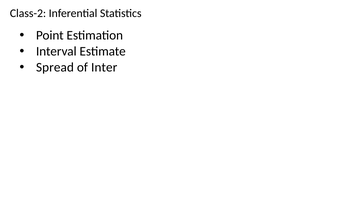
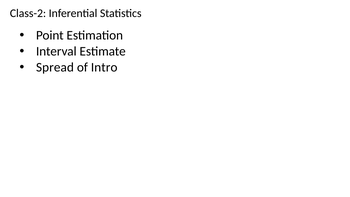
Inter: Inter -> Intro
